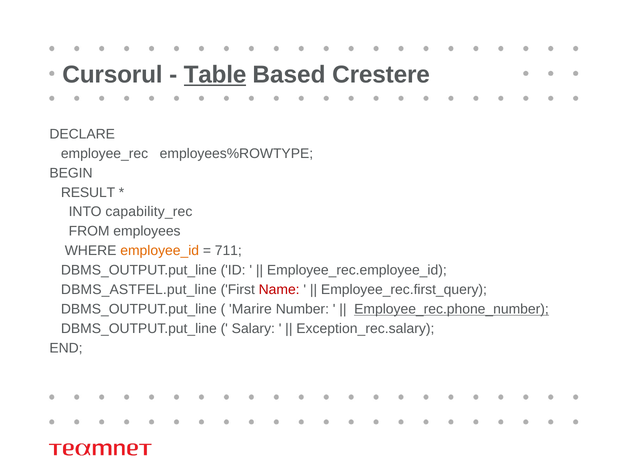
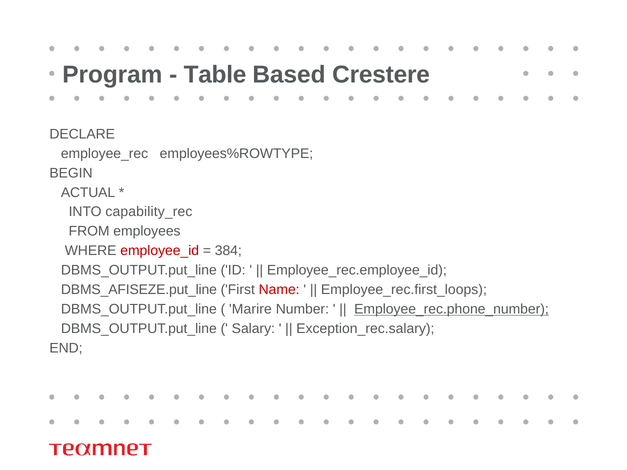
Cursorul: Cursorul -> Program
Table underline: present -> none
RESULT: RESULT -> ACTUAL
employee_id colour: orange -> red
711: 711 -> 384
DBMS_ASTFEL.put_line: DBMS_ASTFEL.put_line -> DBMS_AFISEZE.put_line
Employee_rec.first_query: Employee_rec.first_query -> Employee_rec.first_loops
